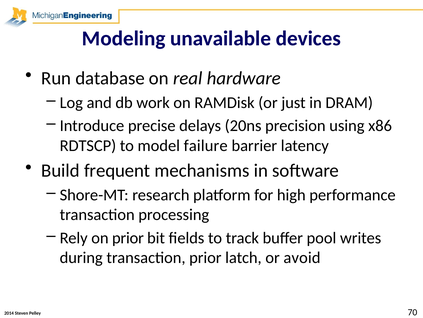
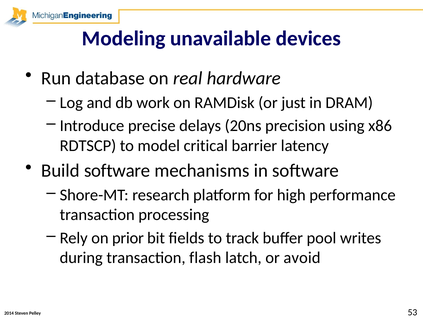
failure: failure -> critical
Build frequent: frequent -> software
transaction prior: prior -> flash
70: 70 -> 53
